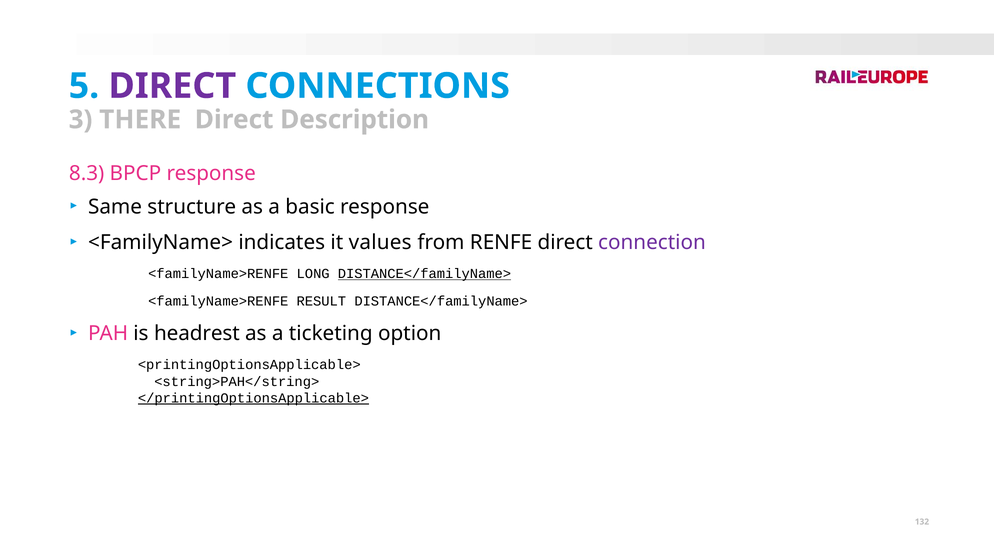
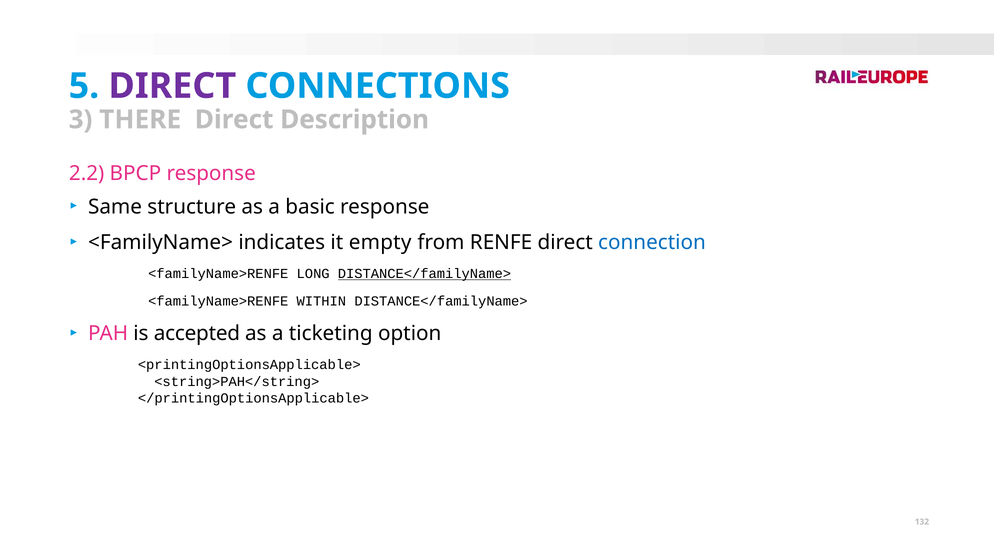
8.3: 8.3 -> 2.2
values: values -> empty
connection colour: purple -> blue
RESULT: RESULT -> WITHIN
headrest: headrest -> accepted
</printingOptionsApplicable> underline: present -> none
